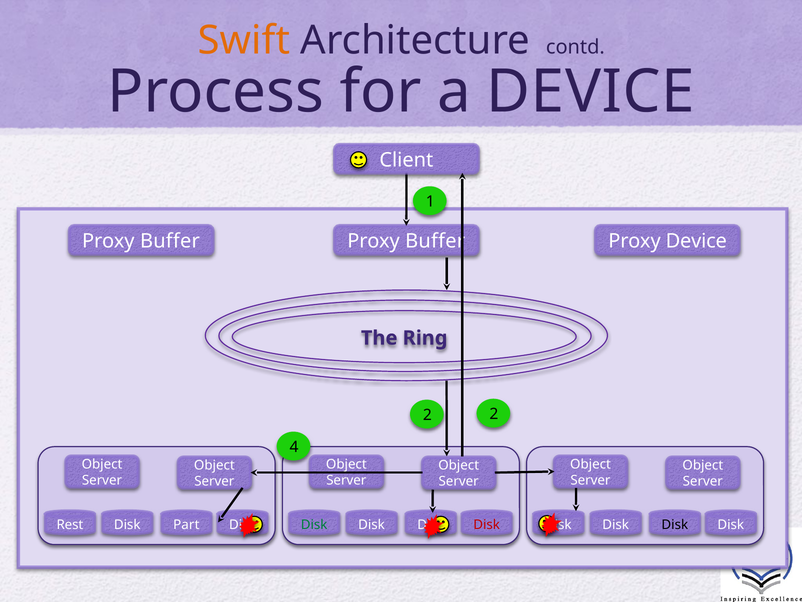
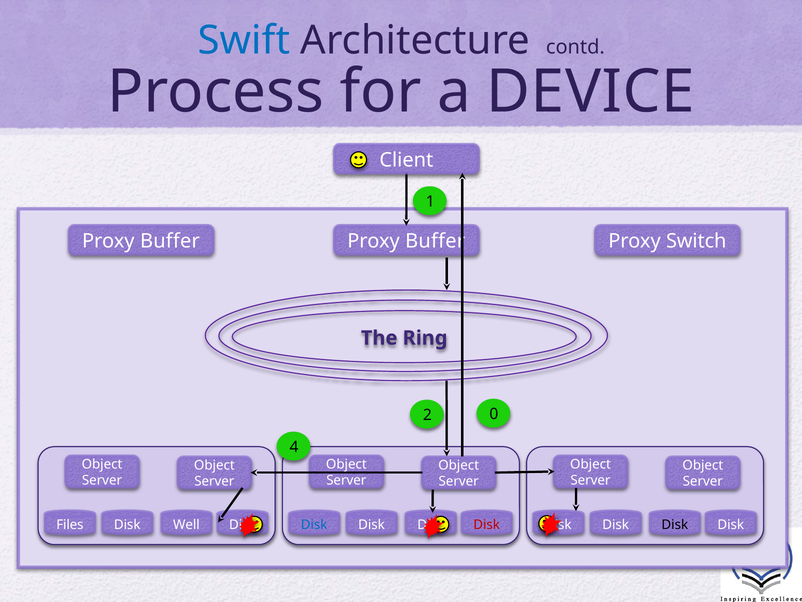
Swift colour: orange -> blue
Proxy Device: Device -> Switch
2 2: 2 -> 0
Rest: Rest -> Files
Part: Part -> Well
Disk at (314, 524) colour: green -> blue
